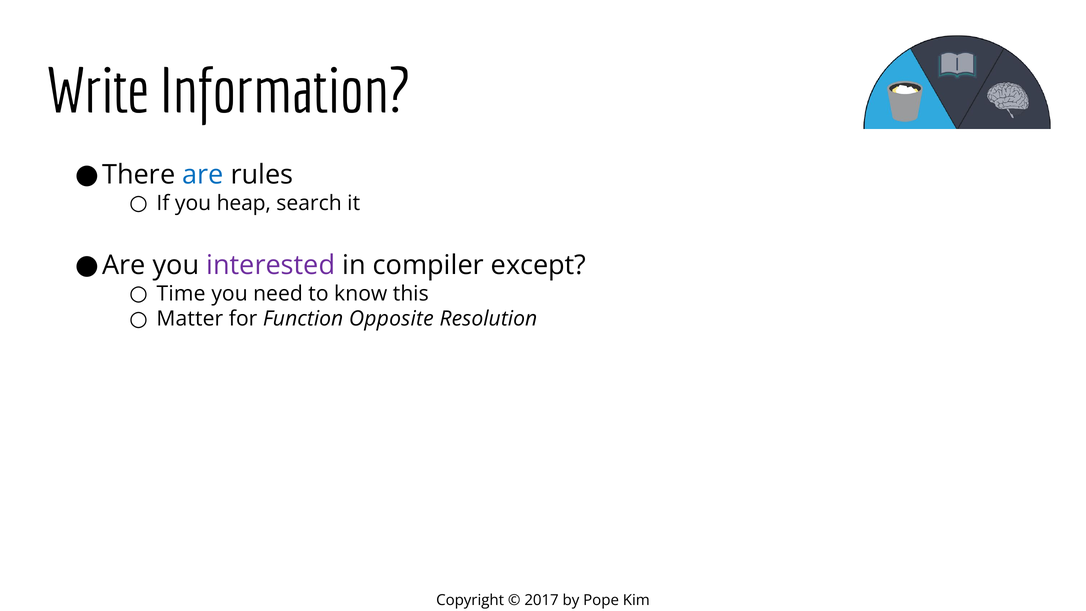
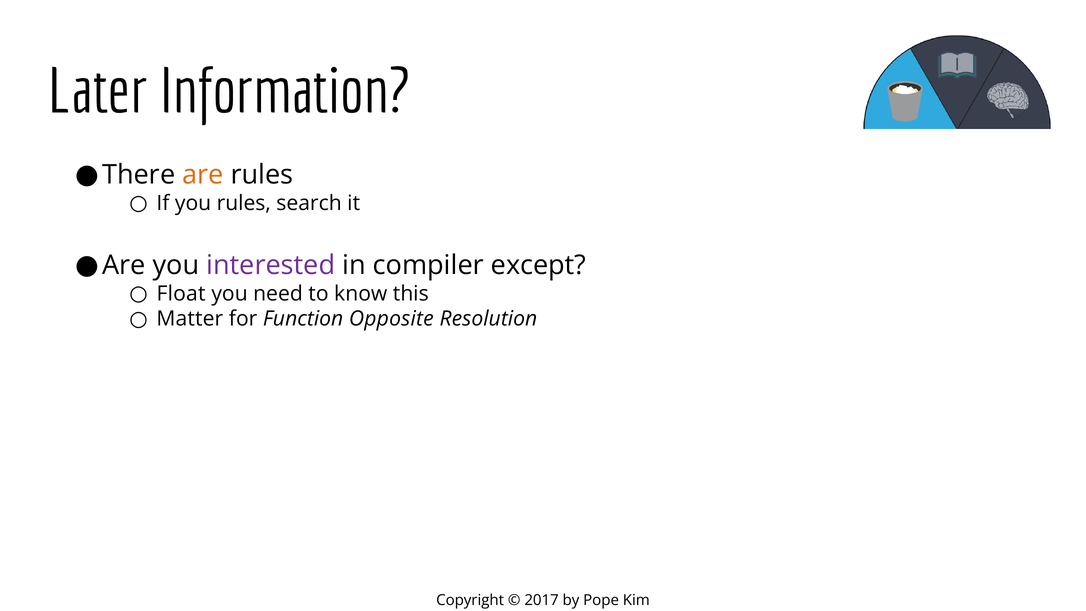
Write: Write -> Later
are colour: blue -> orange
you heap: heap -> rules
Time: Time -> Float
